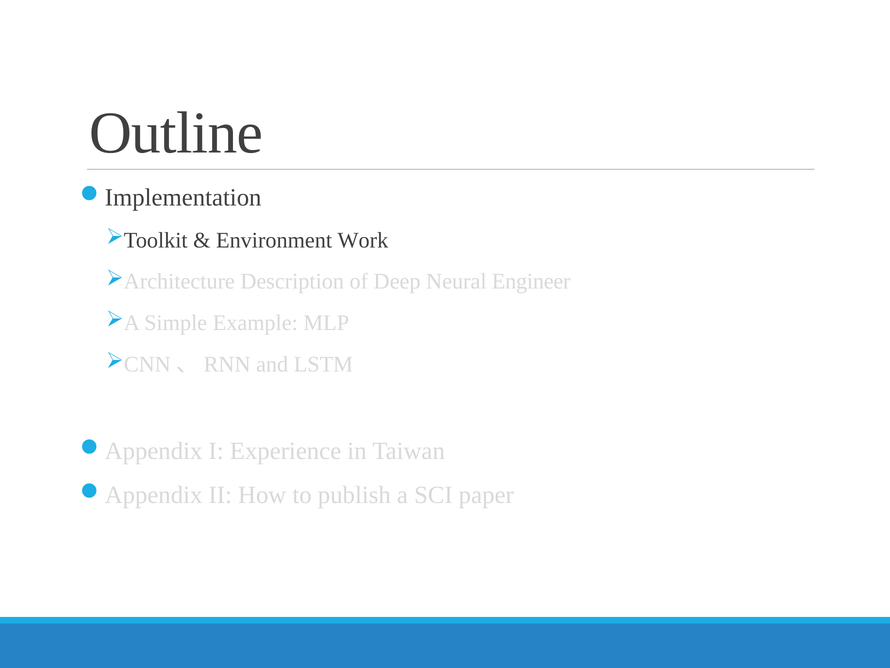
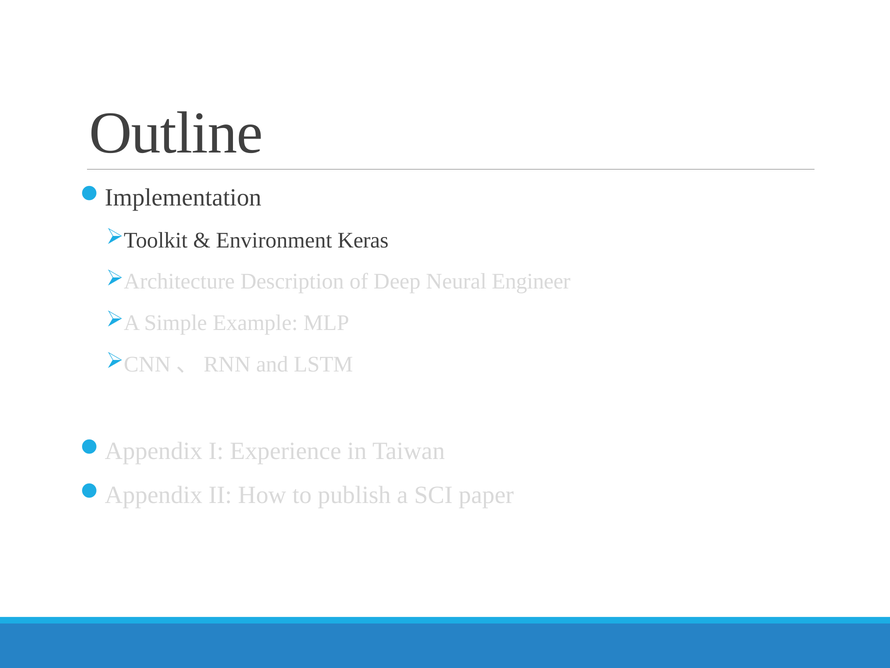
Work: Work -> Keras
